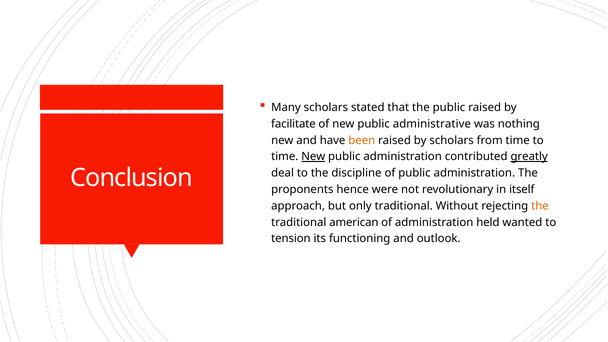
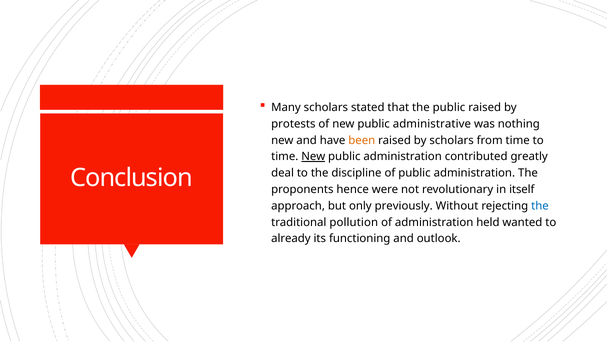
facilitate: facilitate -> protests
greatly underline: present -> none
only traditional: traditional -> previously
the at (540, 206) colour: orange -> blue
american: american -> pollution
tension: tension -> already
